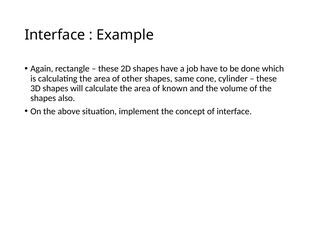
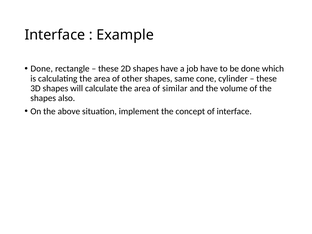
Again at (42, 69): Again -> Done
known: known -> similar
